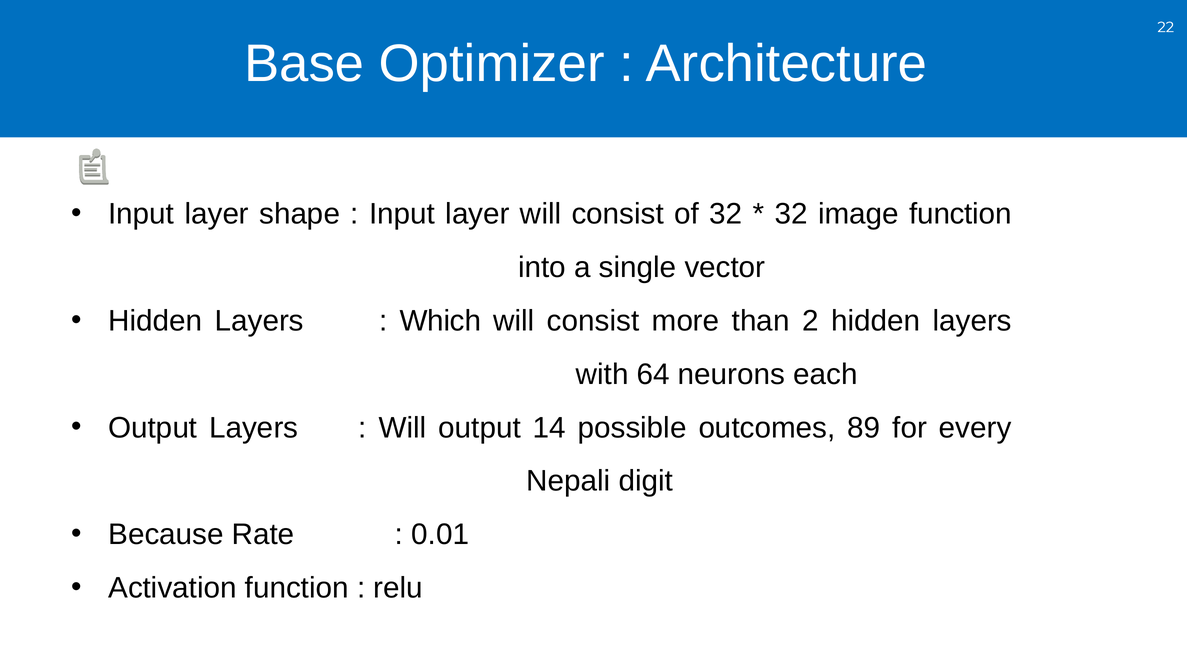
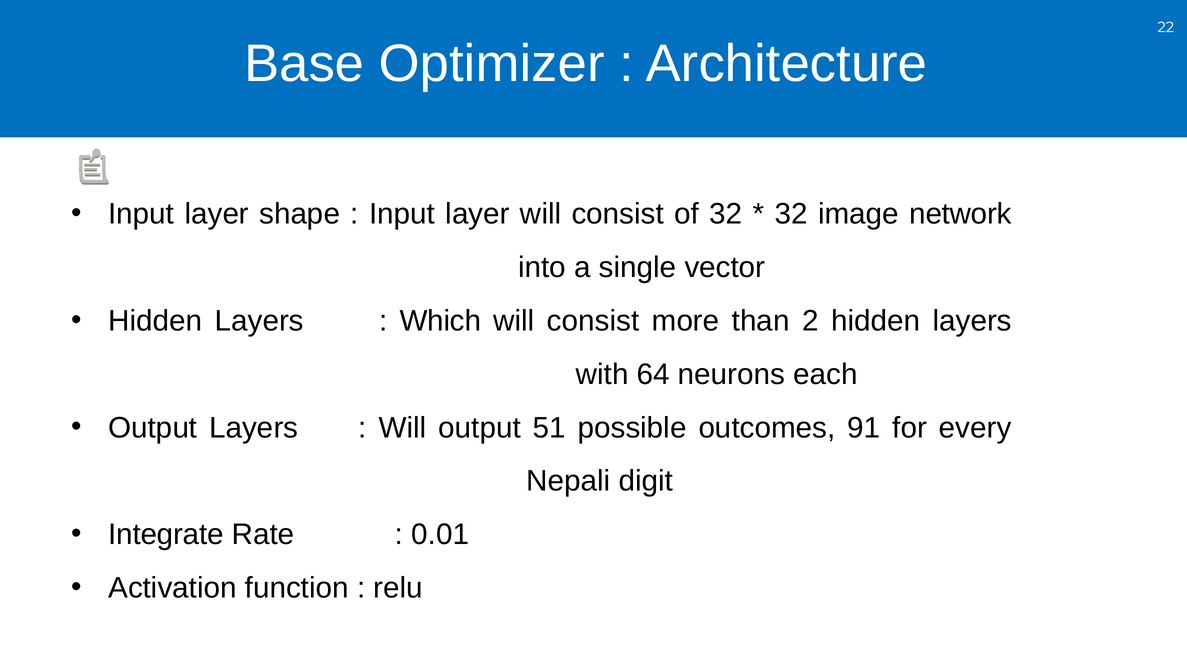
image function: function -> network
14: 14 -> 51
89: 89 -> 91
Because: Because -> Integrate
